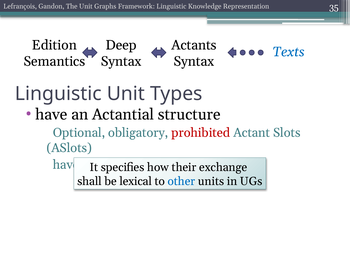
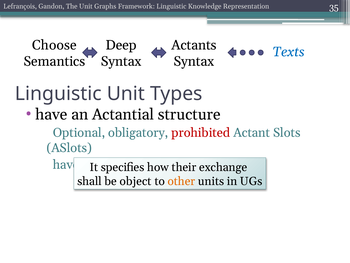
Edition: Edition -> Choose
lexical: lexical -> object
other colour: blue -> orange
